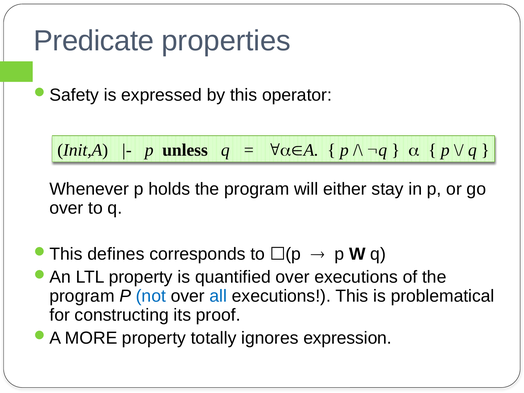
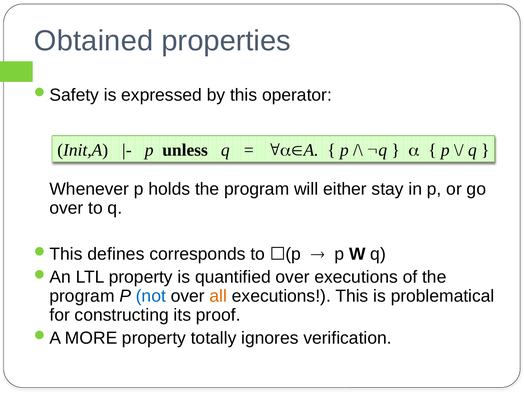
Predicate: Predicate -> Obtained
all colour: blue -> orange
expression: expression -> verification
